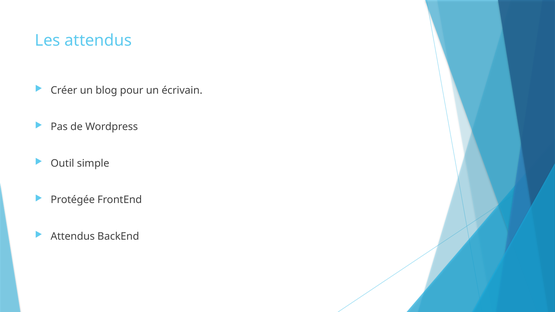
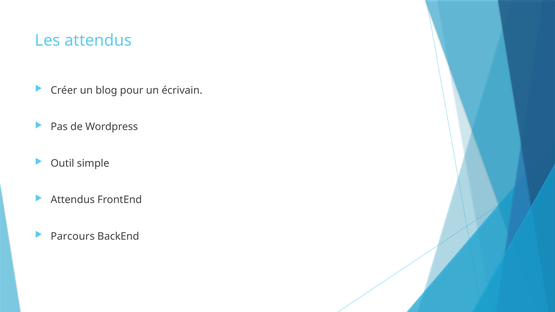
Protégée at (73, 200): Protégée -> Attendus
Attendus at (73, 237): Attendus -> Parcours
